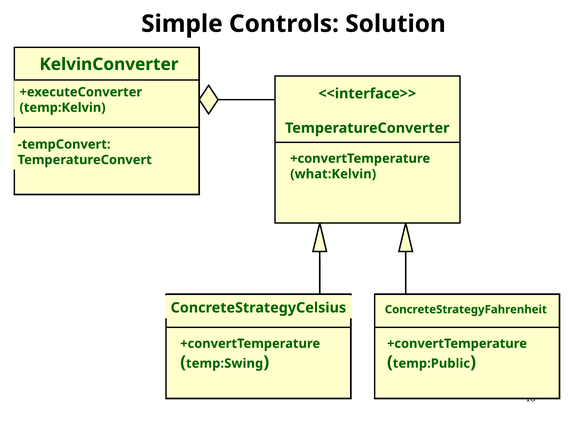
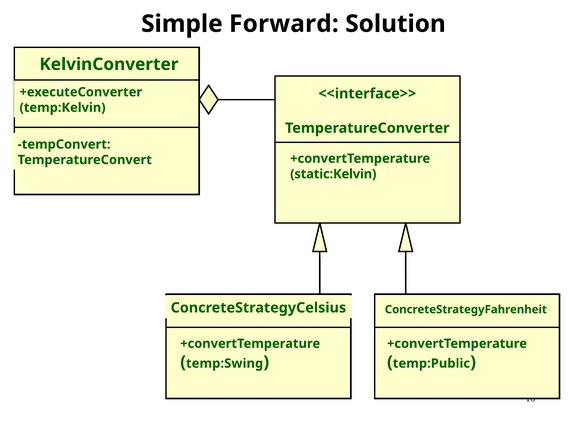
Controls: Controls -> Forward
what:Kelvin: what:Kelvin -> static:Kelvin
